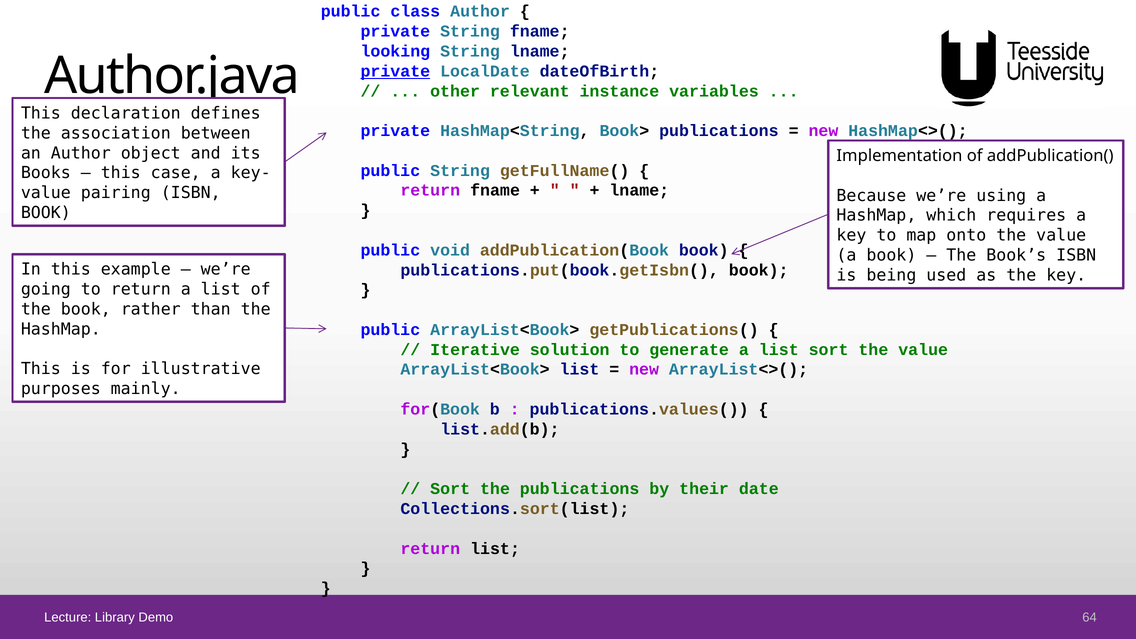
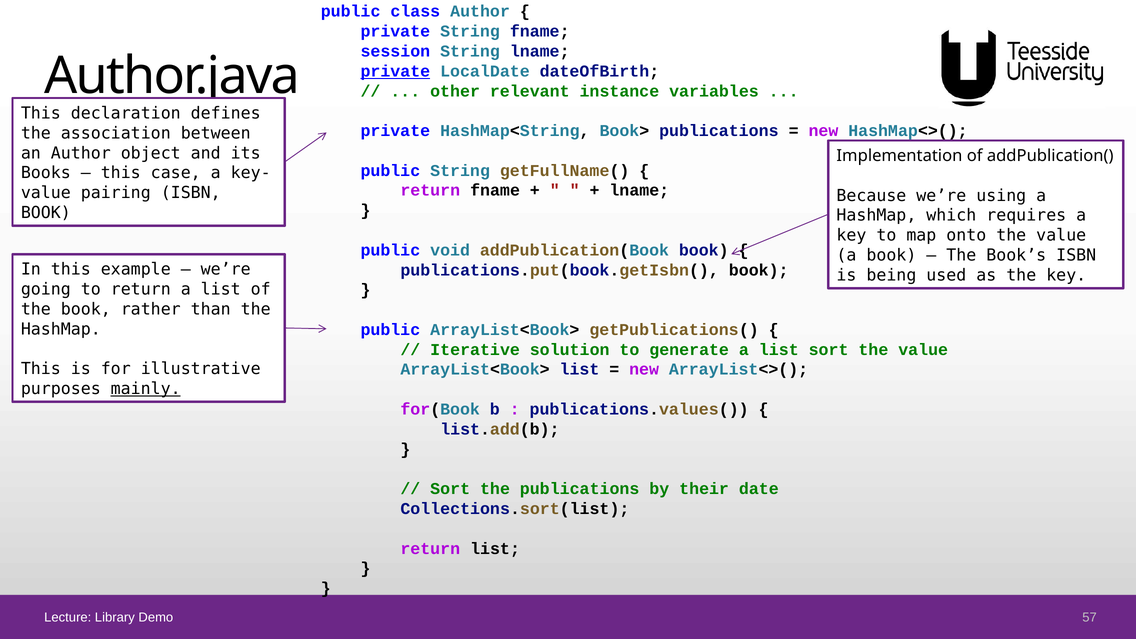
looking: looking -> session
mainly underline: none -> present
64: 64 -> 57
